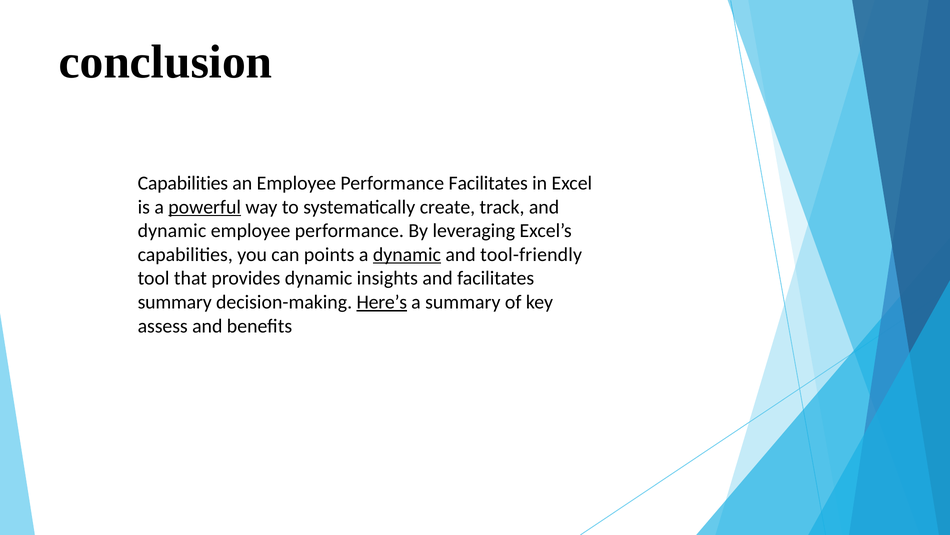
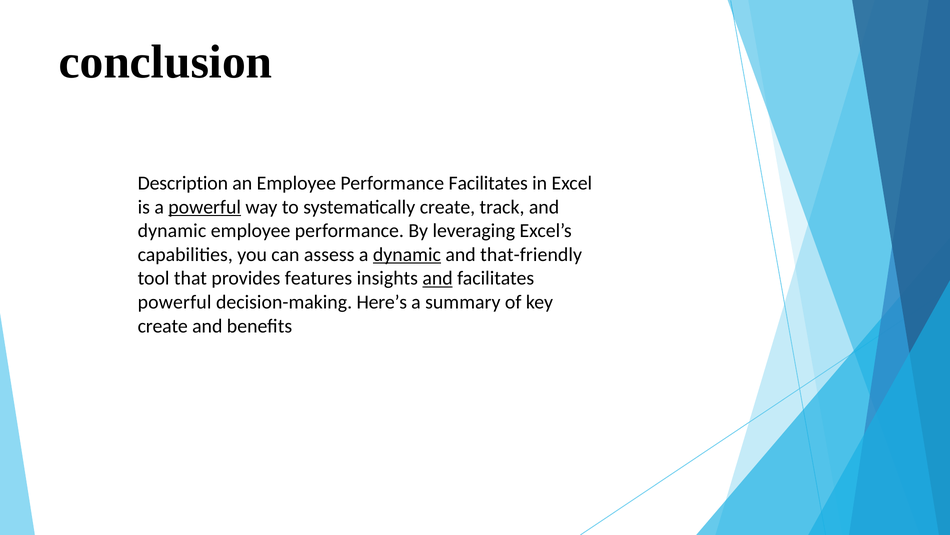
Capabilities at (183, 183): Capabilities -> Description
points: points -> assess
tool-friendly: tool-friendly -> that-friendly
provides dynamic: dynamic -> features
and at (438, 278) underline: none -> present
summary at (175, 302): summary -> powerful
Here’s underline: present -> none
assess at (163, 326): assess -> create
